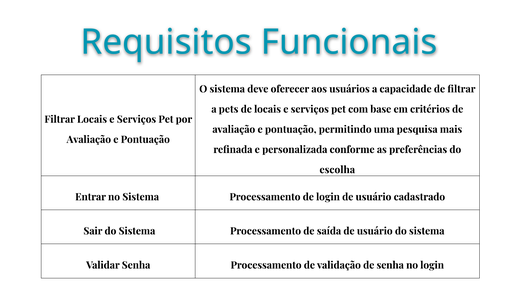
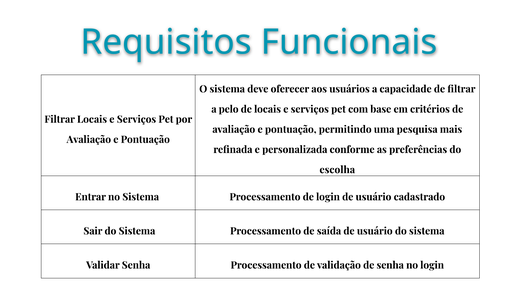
pets: pets -> pelo
